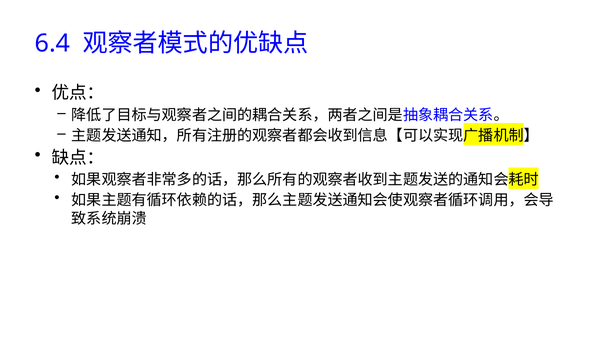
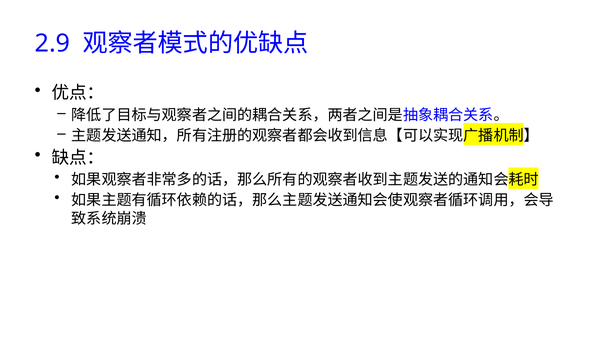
6.4: 6.4 -> 2.9
